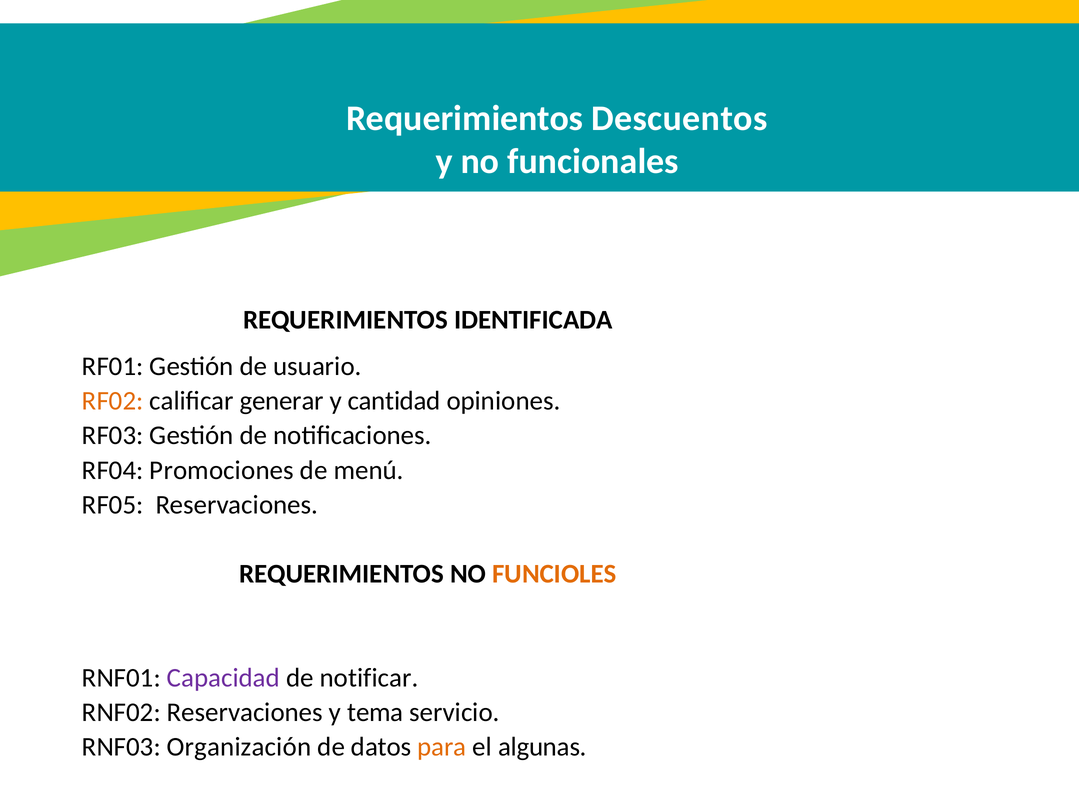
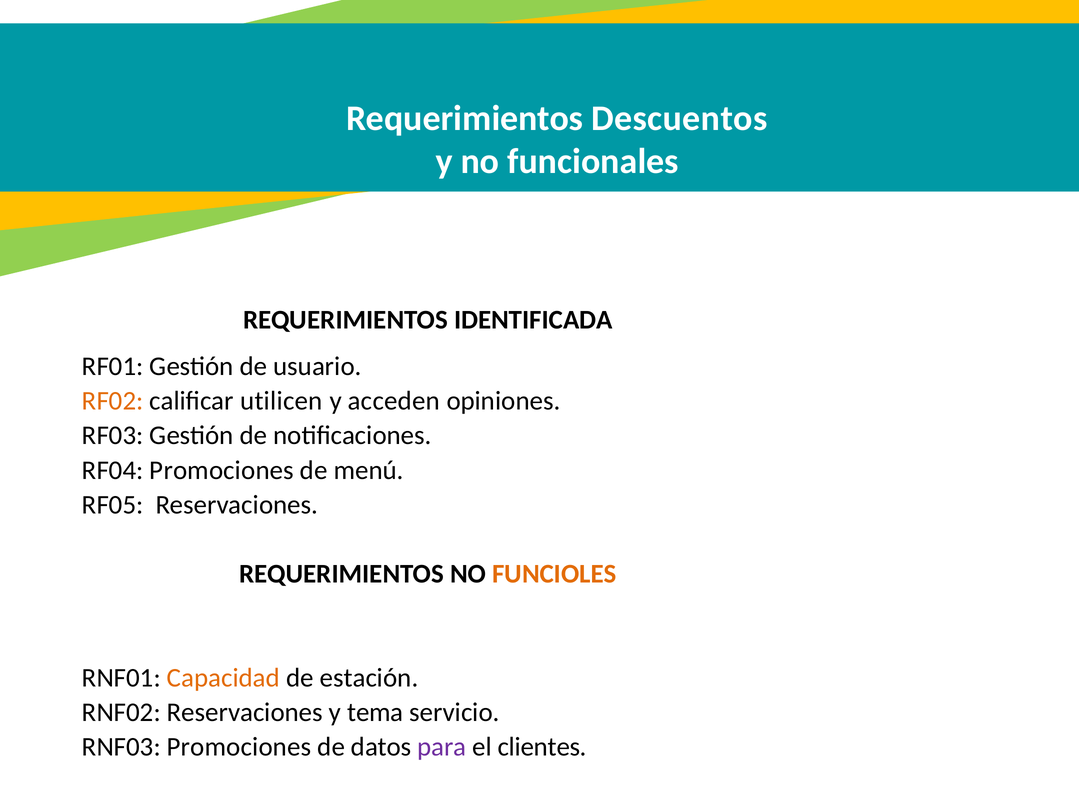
generar: generar -> utilicen
cantidad: cantidad -> acceden
Capacidad colour: purple -> orange
notificar: notificar -> estación
RNF03 Organización: Organización -> Promociones
para colour: orange -> purple
algunas: algunas -> clientes
